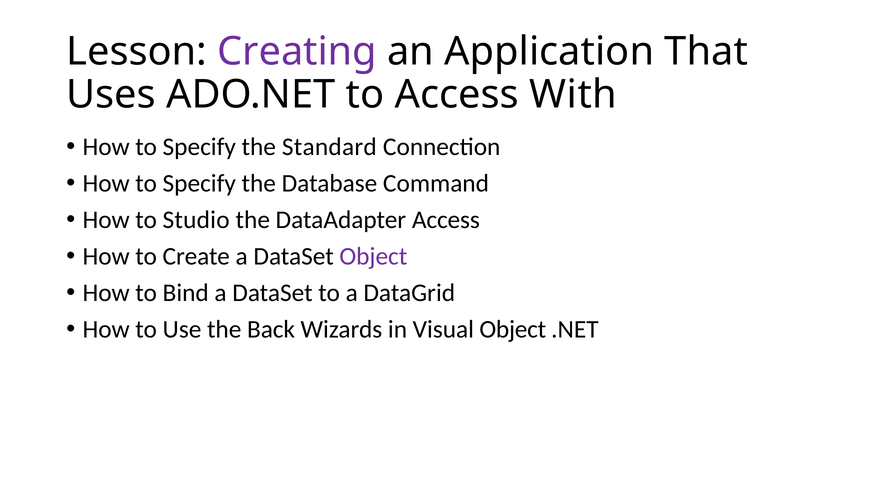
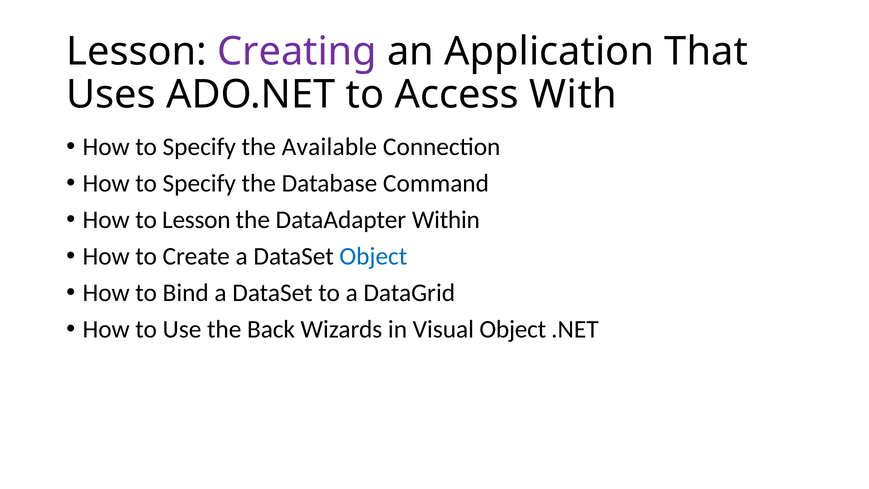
Standard: Standard -> Available
to Studio: Studio -> Lesson
DataAdapter Access: Access -> Within
Object at (373, 256) colour: purple -> blue
